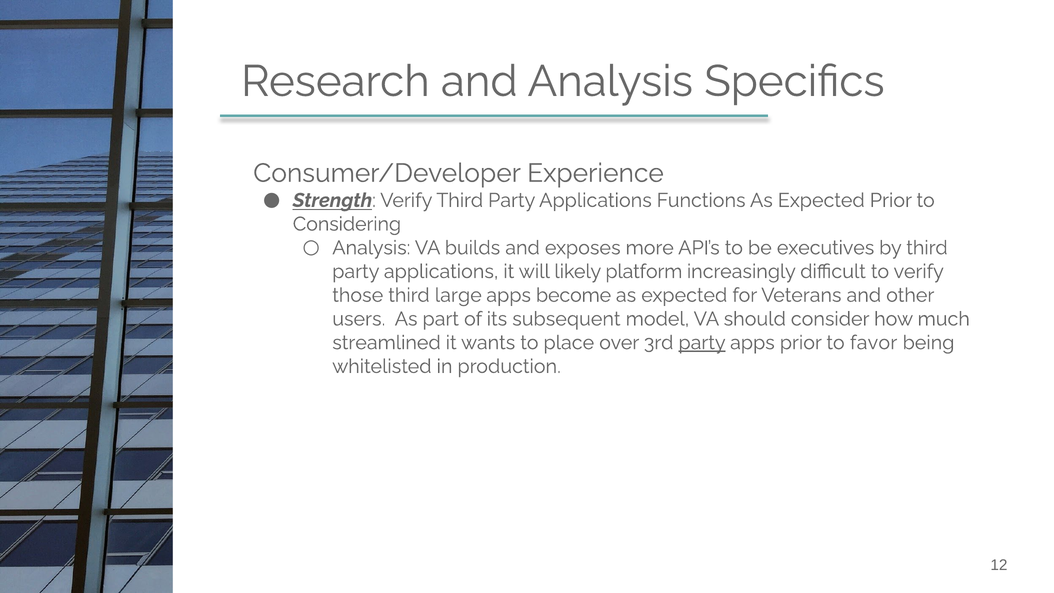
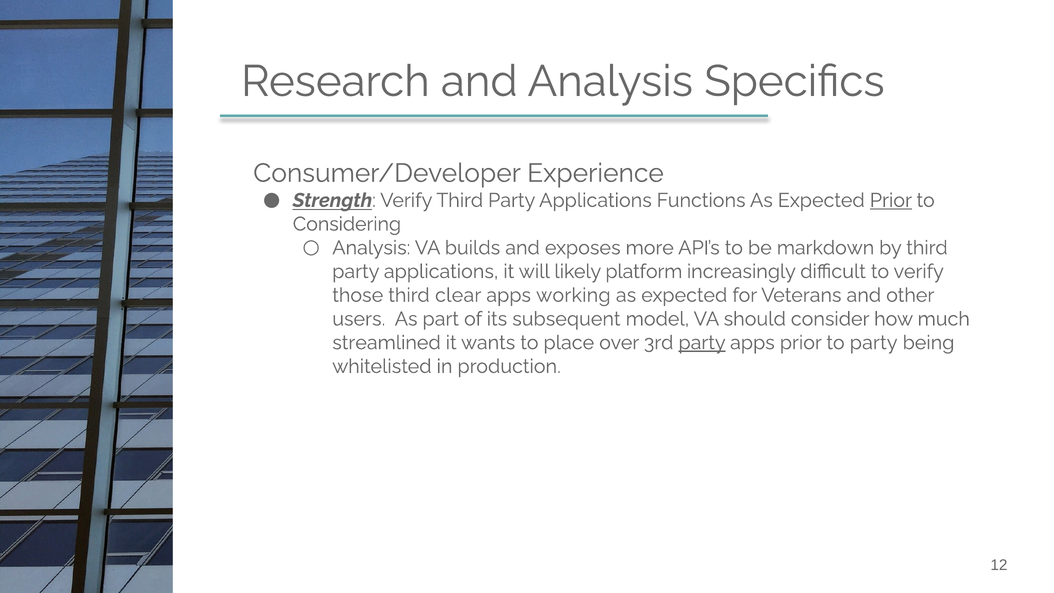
Prior at (891, 200) underline: none -> present
executives: executives -> markdown
large: large -> clear
become: become -> working
to favor: favor -> party
